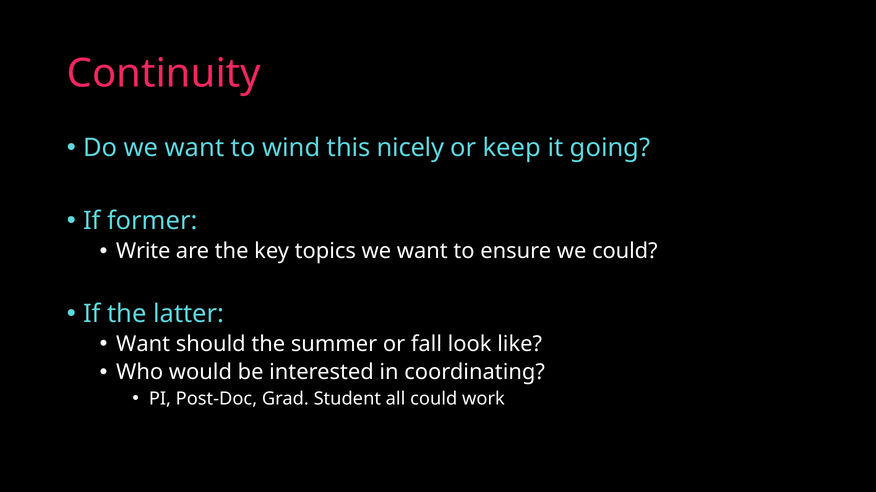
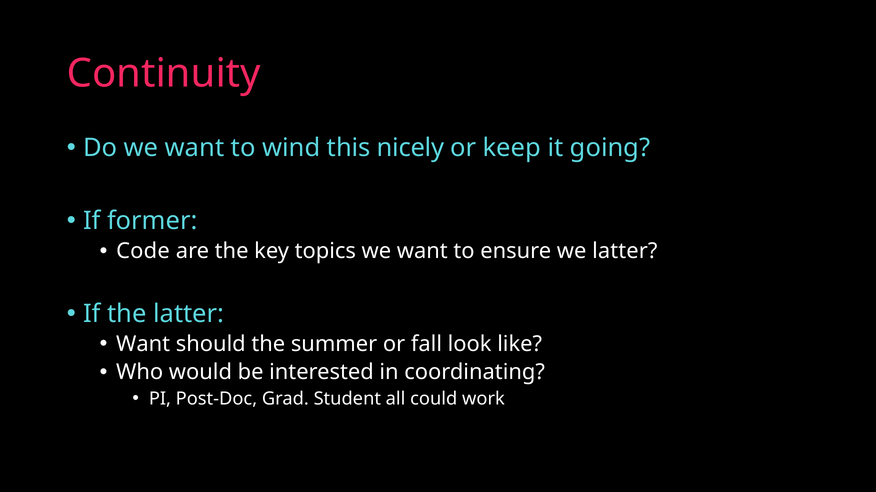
Write: Write -> Code
we could: could -> latter
